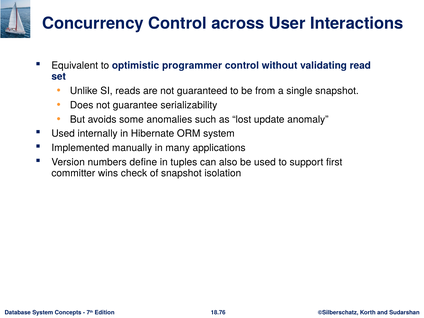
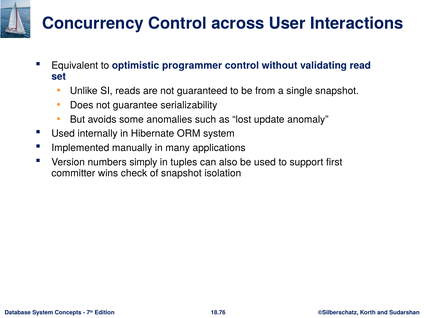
define: define -> simply
